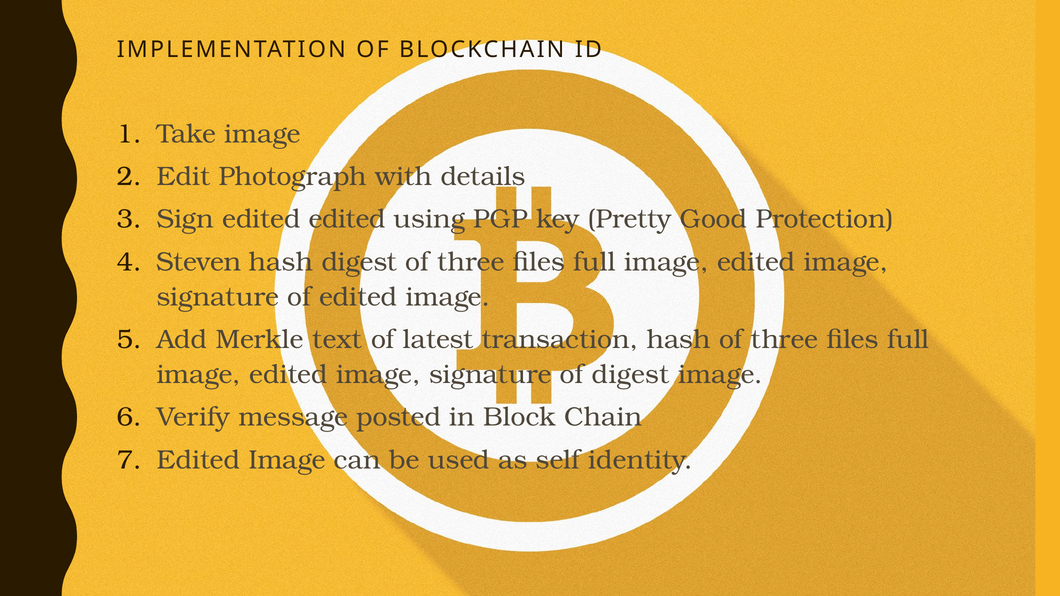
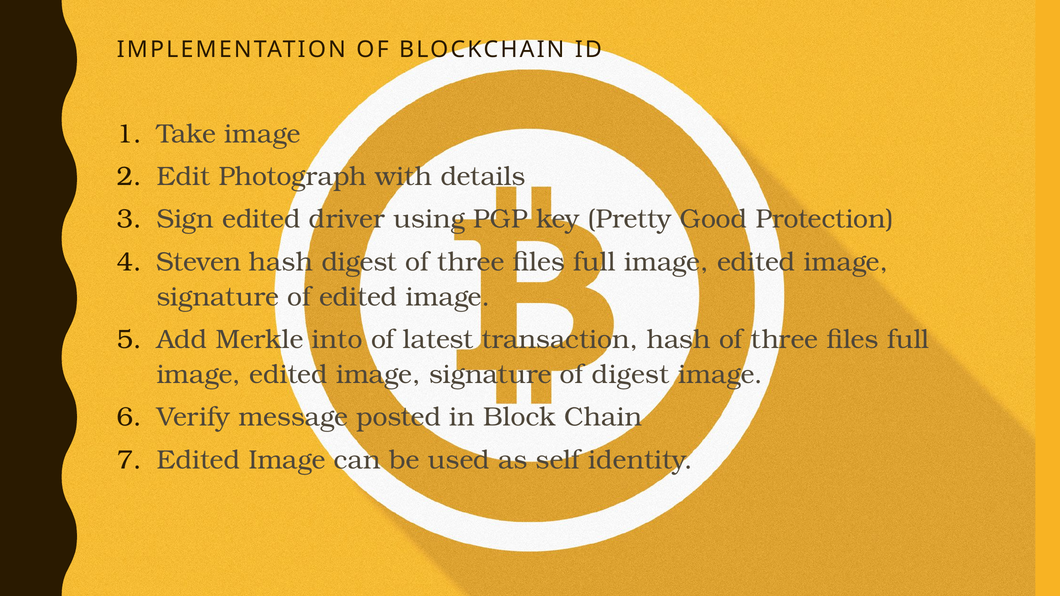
edited edited: edited -> driver
text: text -> into
